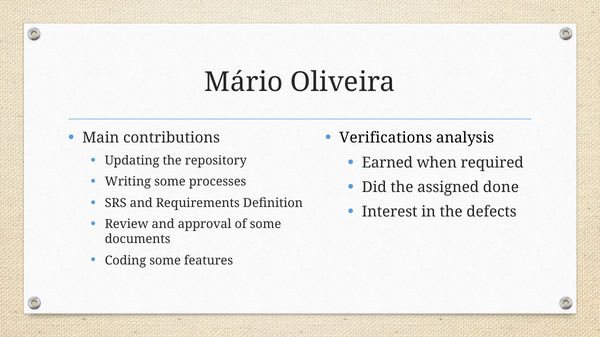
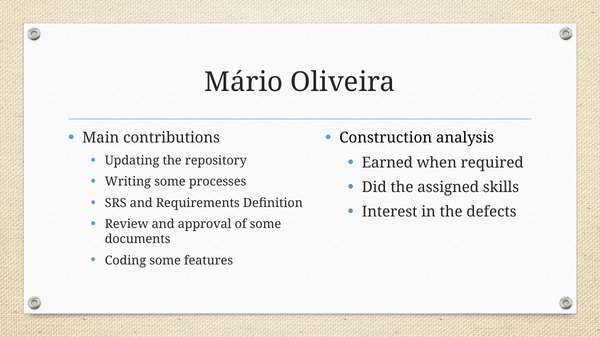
Verifications: Verifications -> Construction
done: done -> skills
